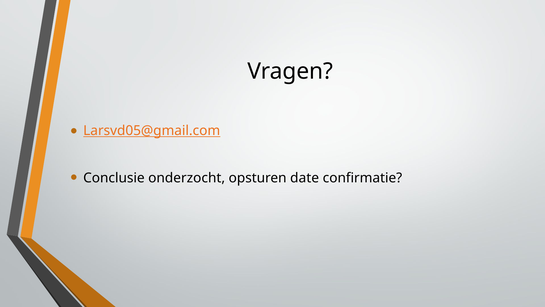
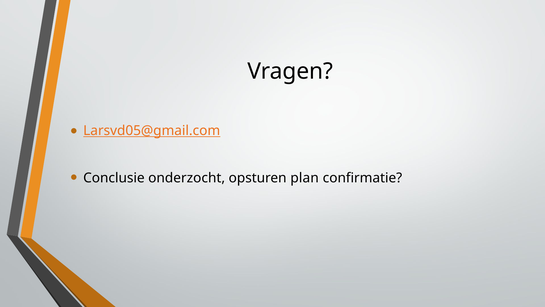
date: date -> plan
